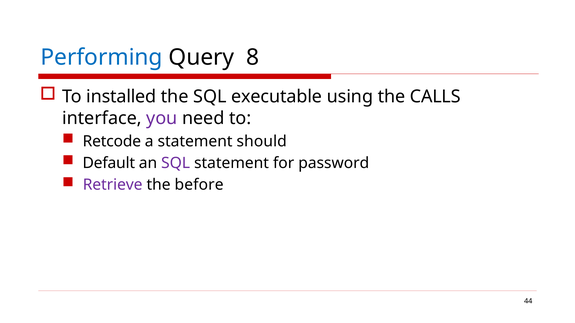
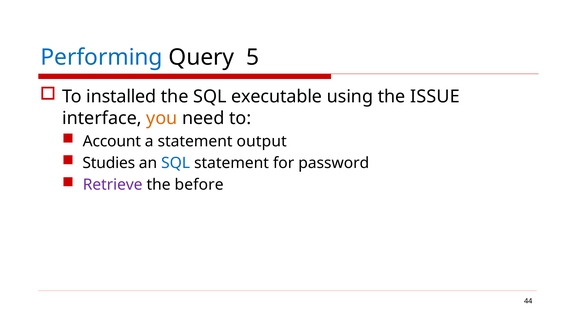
8: 8 -> 5
CALLS: CALLS -> ISSUE
you colour: purple -> orange
Retcode: Retcode -> Account
should: should -> output
Default: Default -> Studies
SQL at (176, 163) colour: purple -> blue
